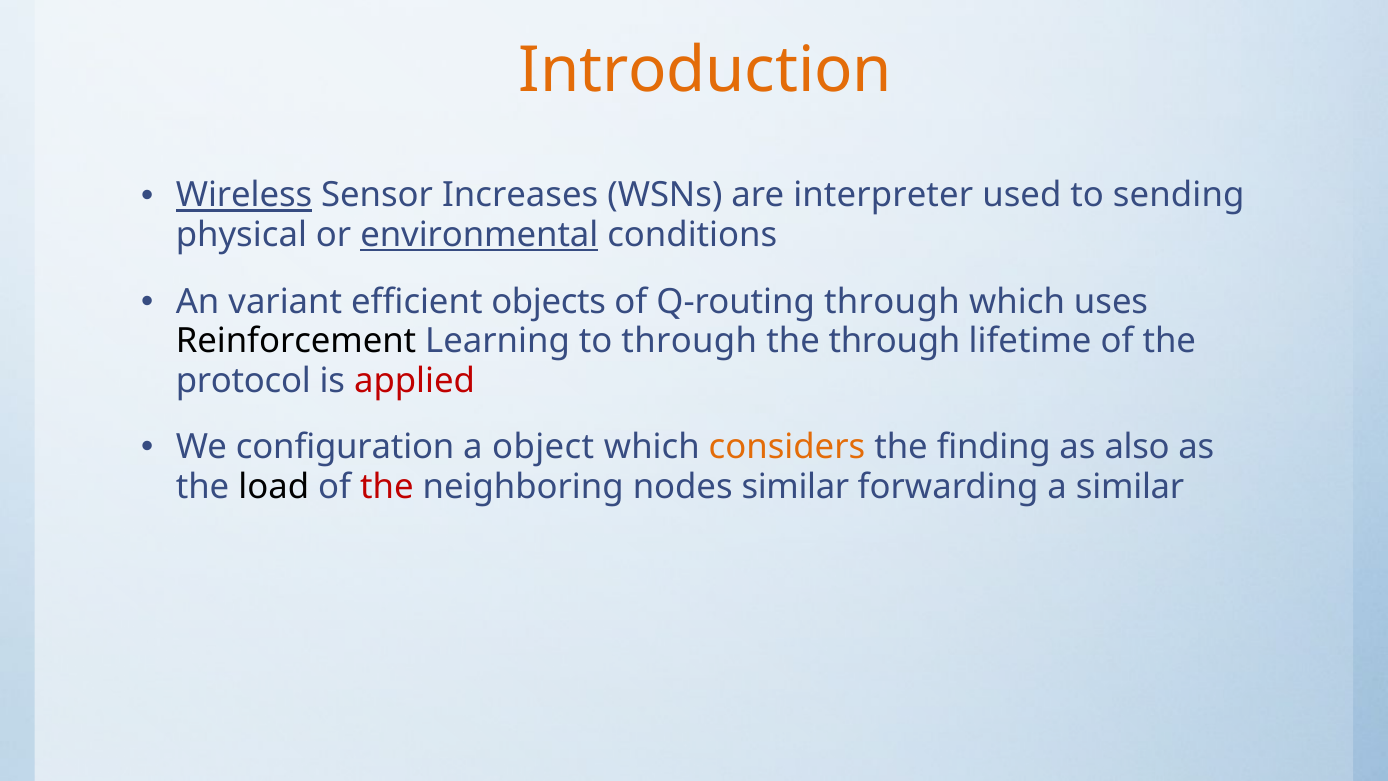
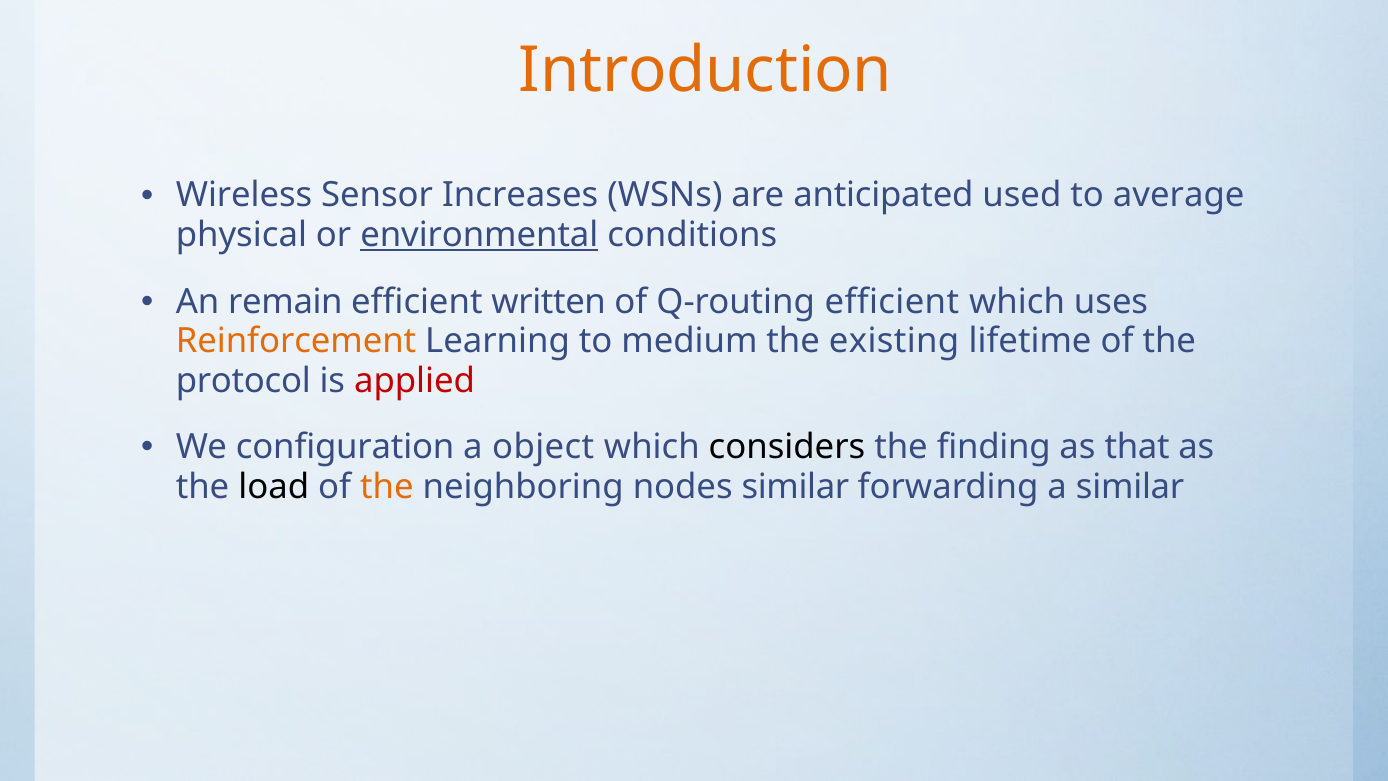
Wireless underline: present -> none
interpreter: interpreter -> anticipated
sending: sending -> average
variant: variant -> remain
objects: objects -> written
Q-routing through: through -> efficient
Reinforcement colour: black -> orange
to through: through -> medium
the through: through -> existing
considers colour: orange -> black
also: also -> that
the at (387, 487) colour: red -> orange
